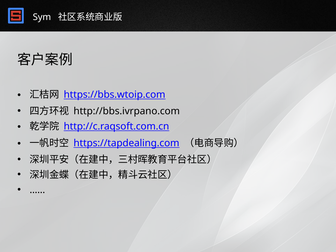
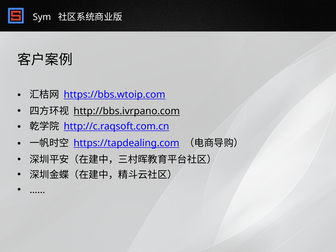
http://bbs.ivrpano.com underline: none -> present
